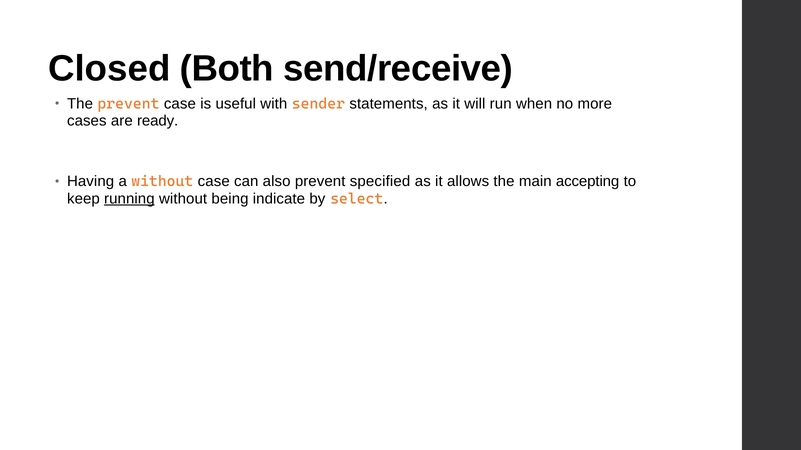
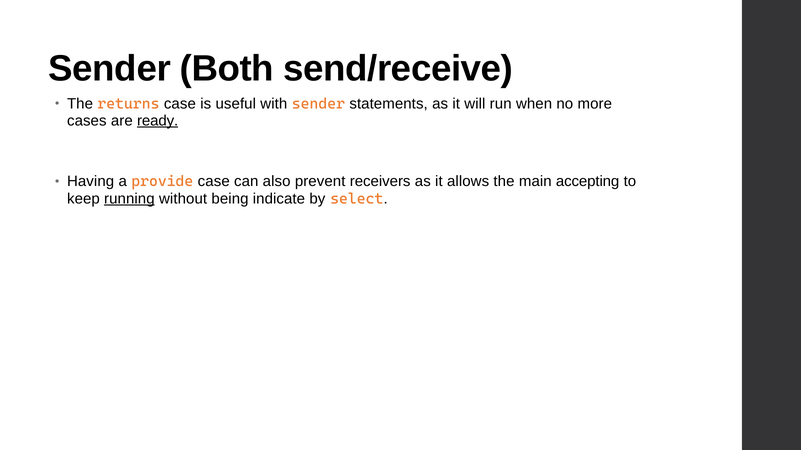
Closed at (109, 69): Closed -> Sender
The prevent: prevent -> returns
ready underline: none -> present
a without: without -> provide
specified: specified -> receivers
